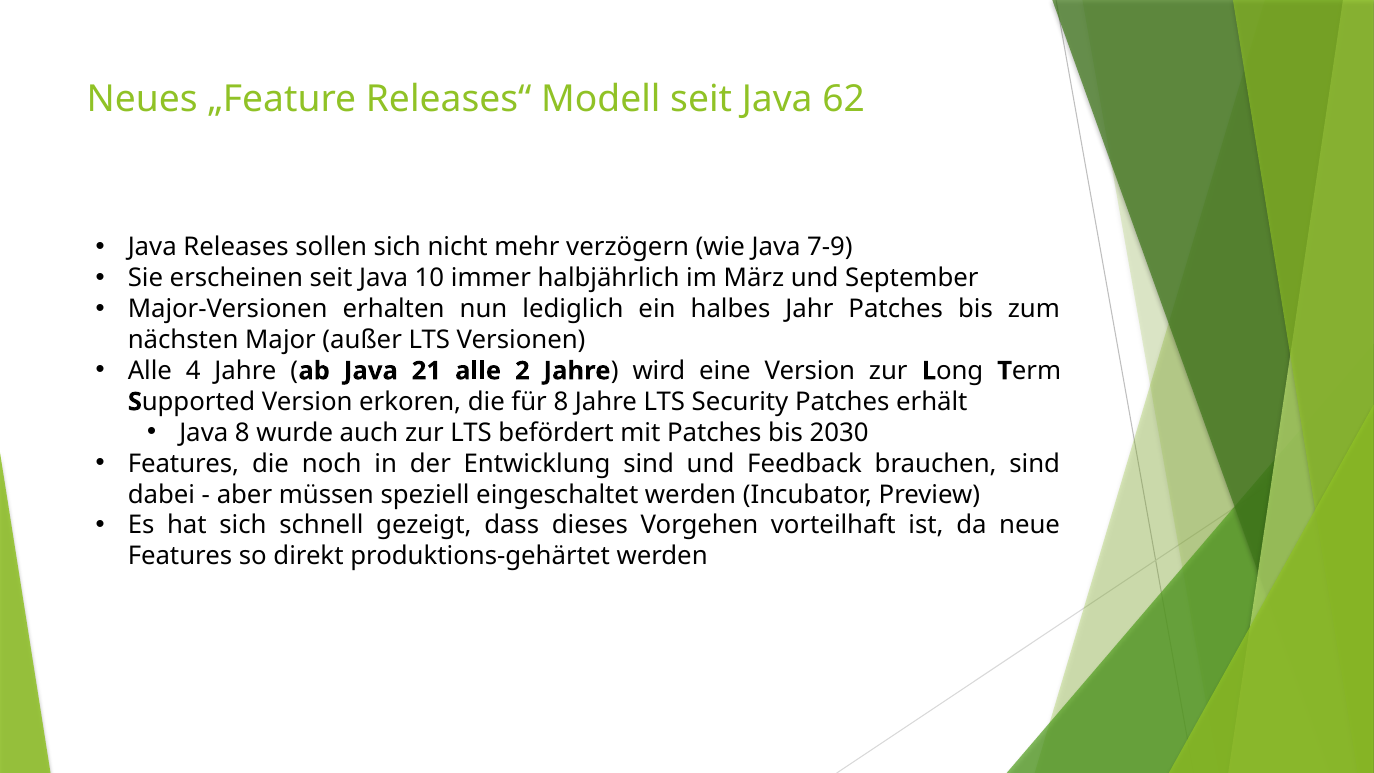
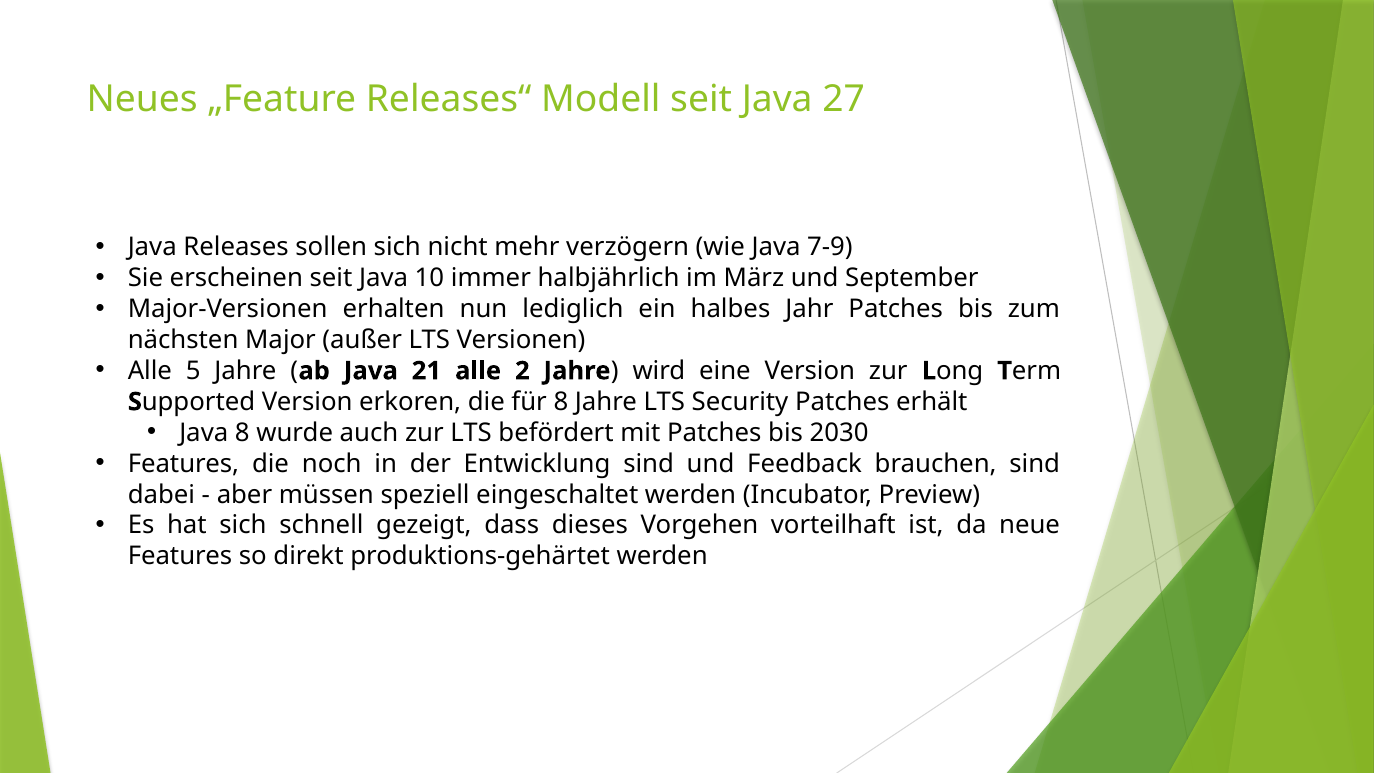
62: 62 -> 27
4: 4 -> 5
